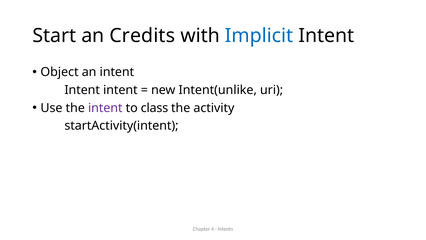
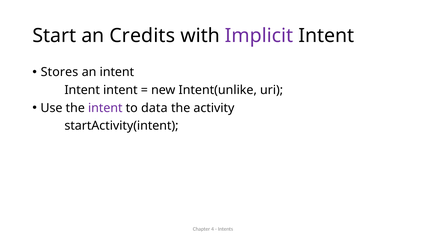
Implicit colour: blue -> purple
Object: Object -> Stores
class: class -> data
